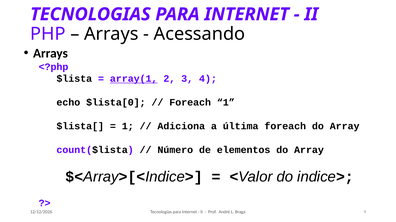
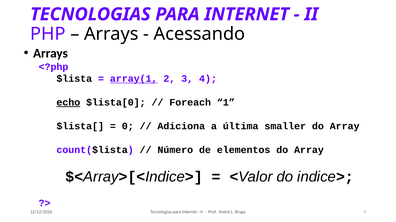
echo underline: none -> present
1 at (128, 127): 1 -> 0
última foreach: foreach -> smaller
